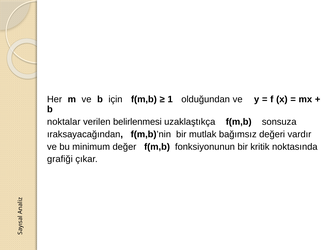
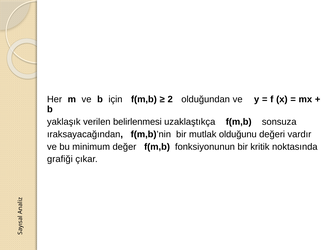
1: 1 -> 2
noktalar: noktalar -> yaklaşık
bağımsız: bağımsız -> olduğunu
